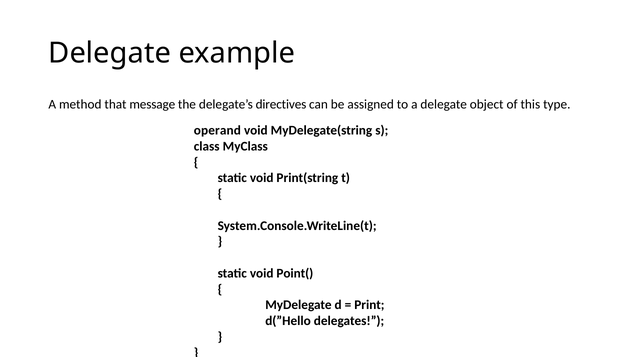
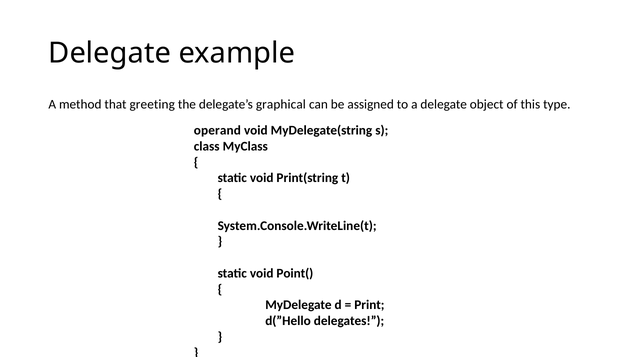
message: message -> greeting
directives: directives -> graphical
